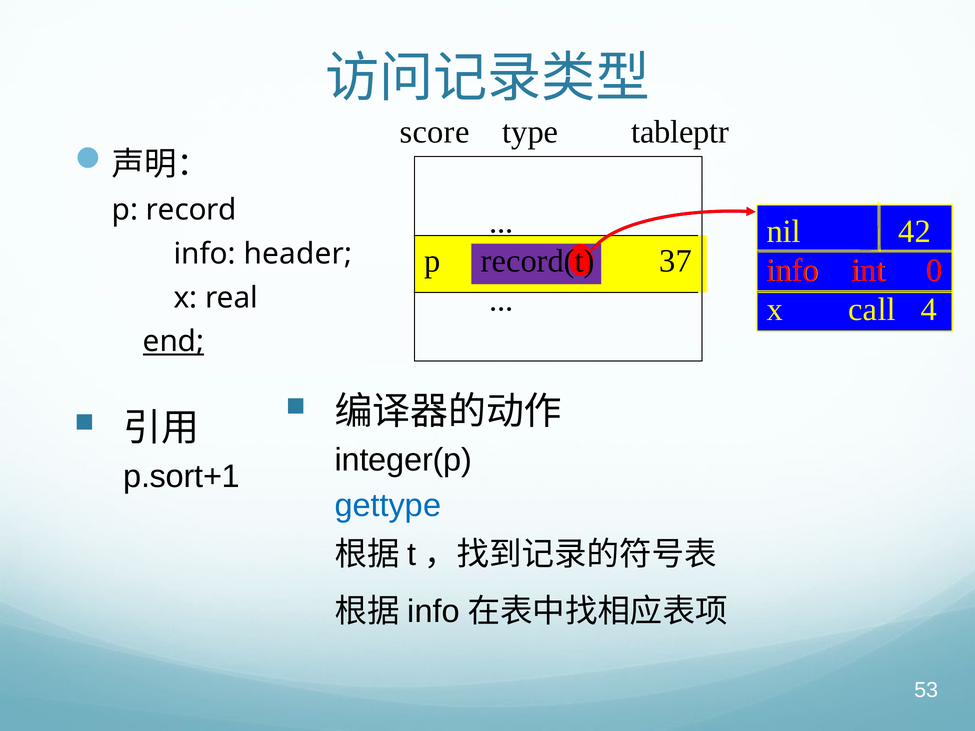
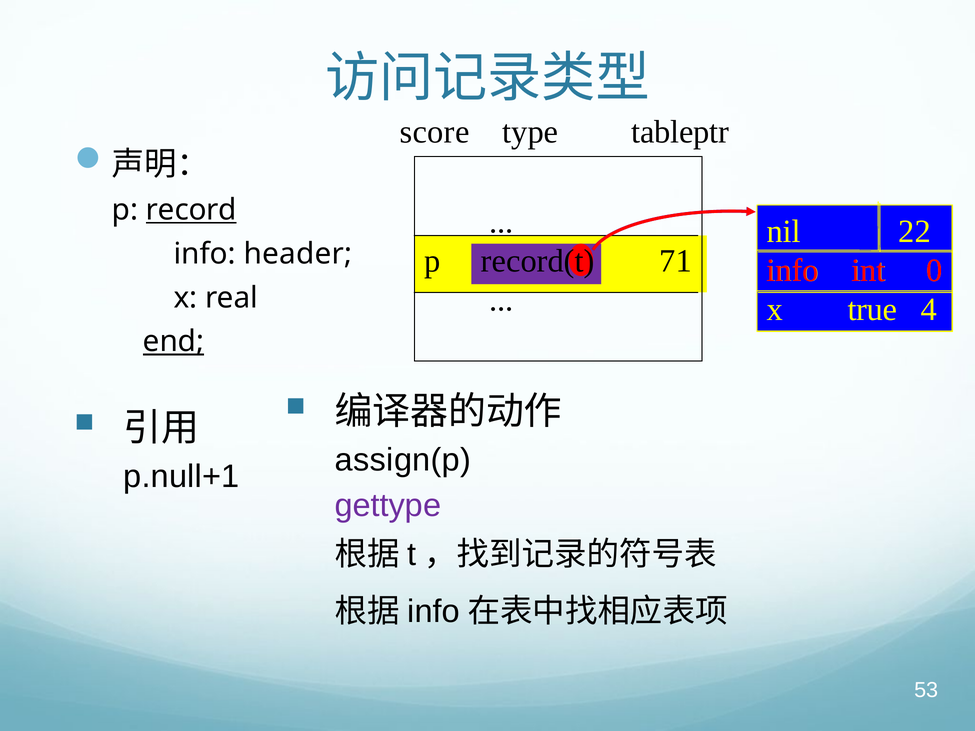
record underline: none -> present
42: 42 -> 22
37: 37 -> 71
call: call -> true
integer(p: integer(p -> assign(p
p.sort+1: p.sort+1 -> p.null+1
gettype colour: blue -> purple
